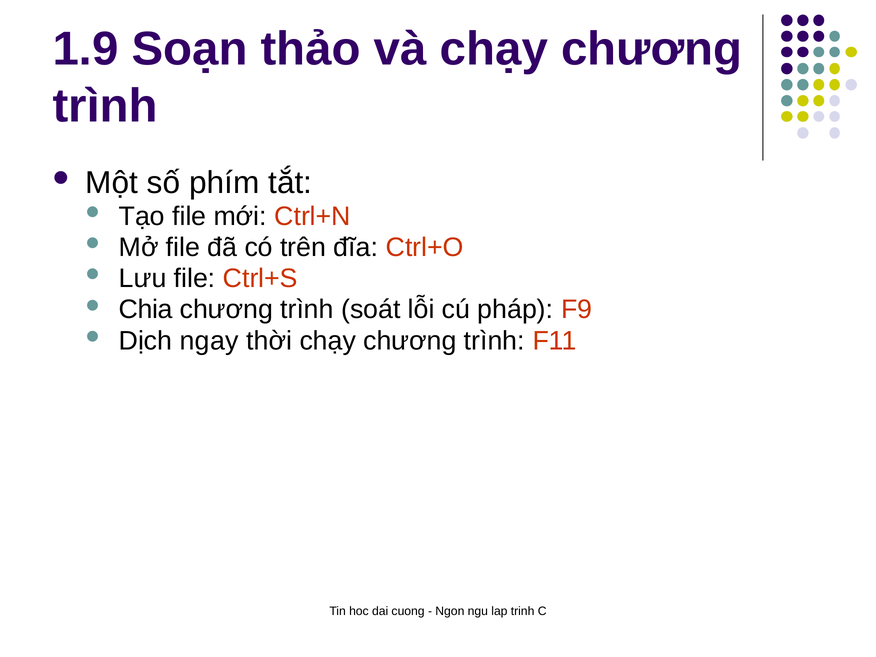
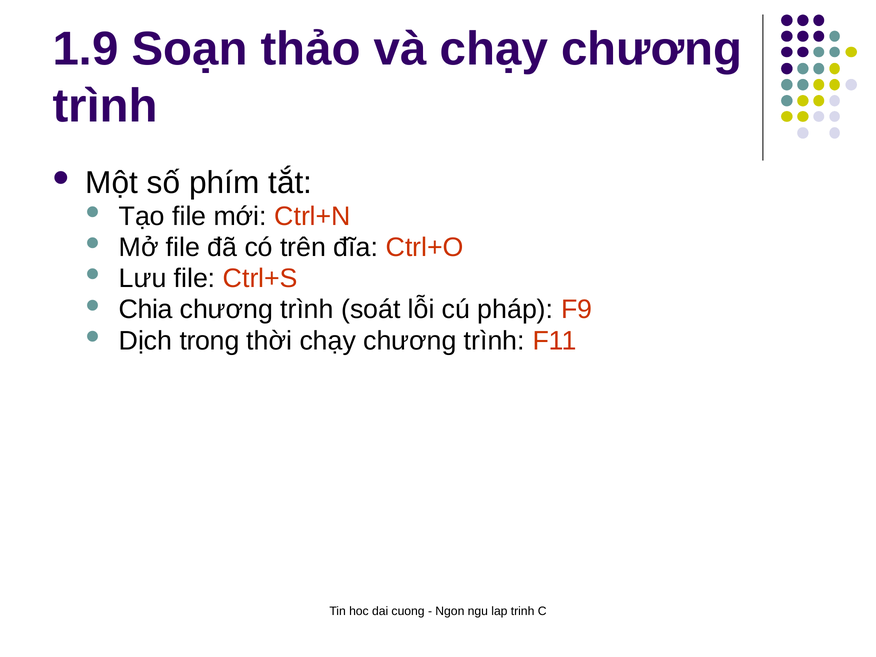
ngay: ngay -> trong
